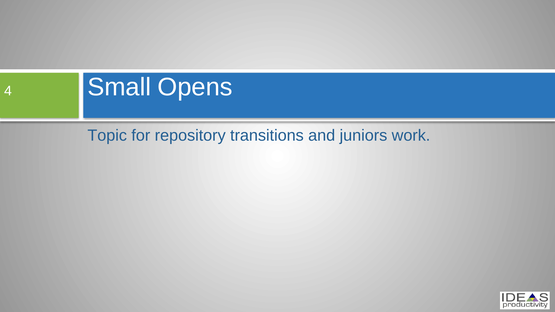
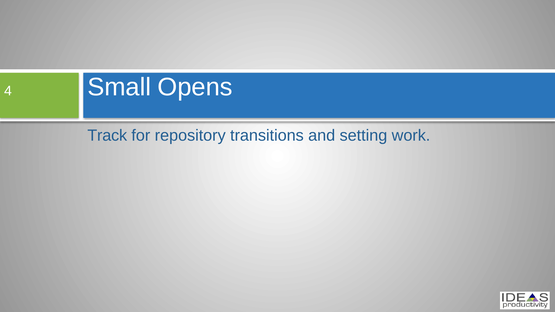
Topic: Topic -> Track
juniors: juniors -> setting
